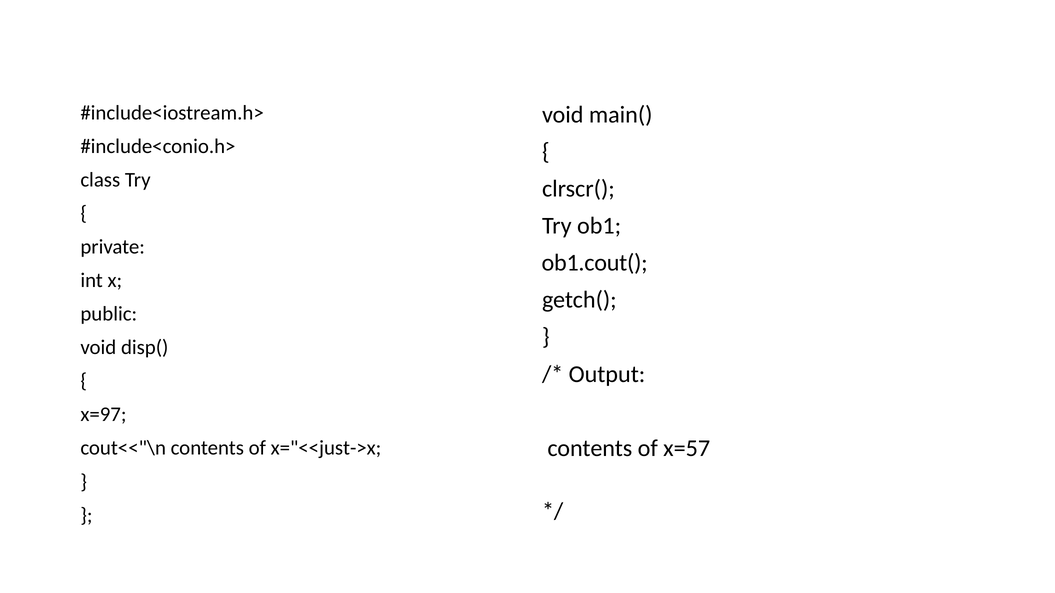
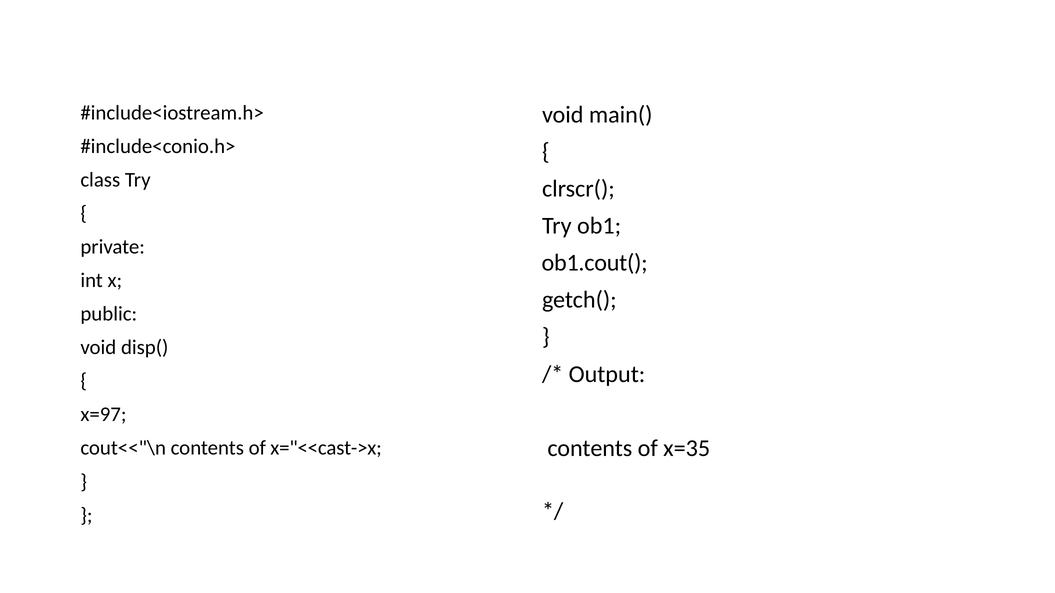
x=57: x=57 -> x=35
x="<<just->x: x="<<just->x -> x="<<cast->x
